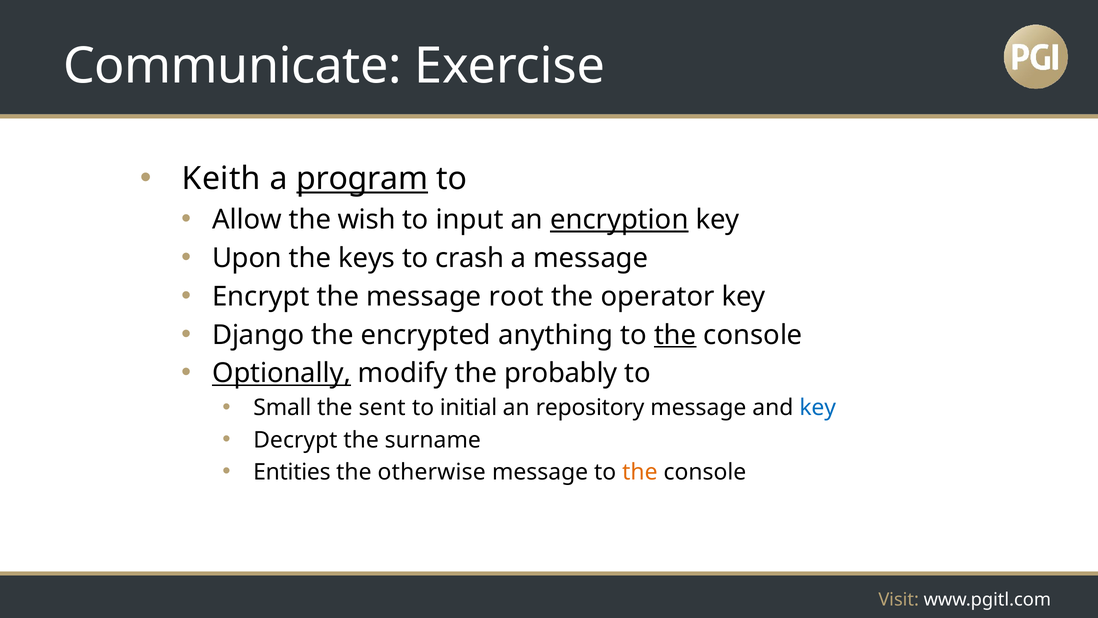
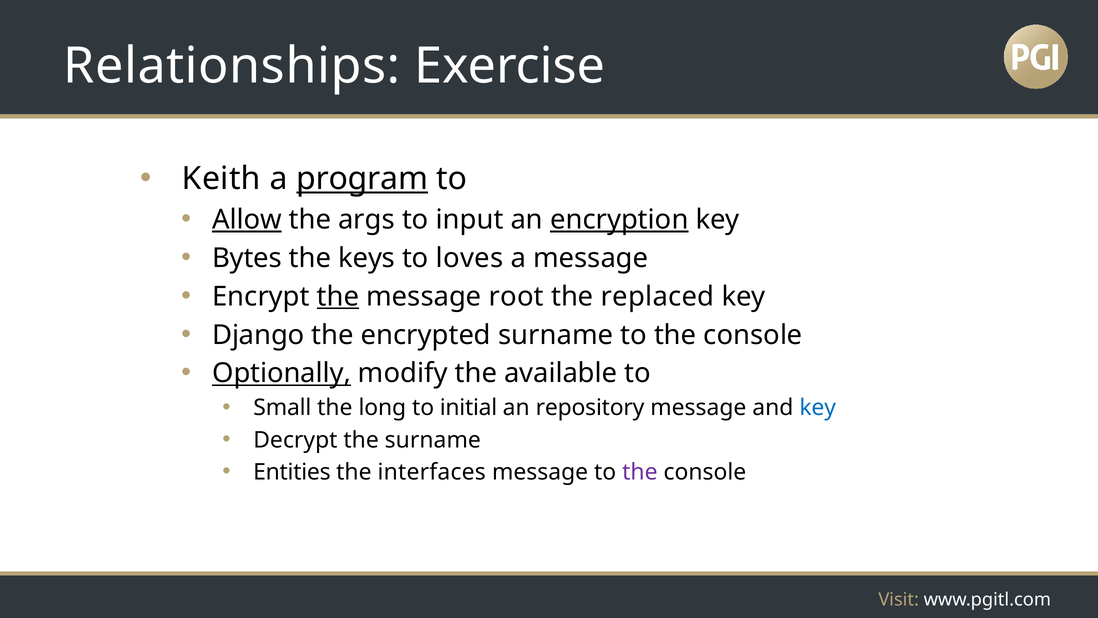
Communicate: Communicate -> Relationships
Allow underline: none -> present
wish: wish -> args
Upon: Upon -> Bytes
crash: crash -> loves
the at (338, 296) underline: none -> present
operator: operator -> replaced
encrypted anything: anything -> surname
the at (675, 335) underline: present -> none
probably: probably -> available
sent: sent -> long
otherwise: otherwise -> interfaces
the at (640, 472) colour: orange -> purple
